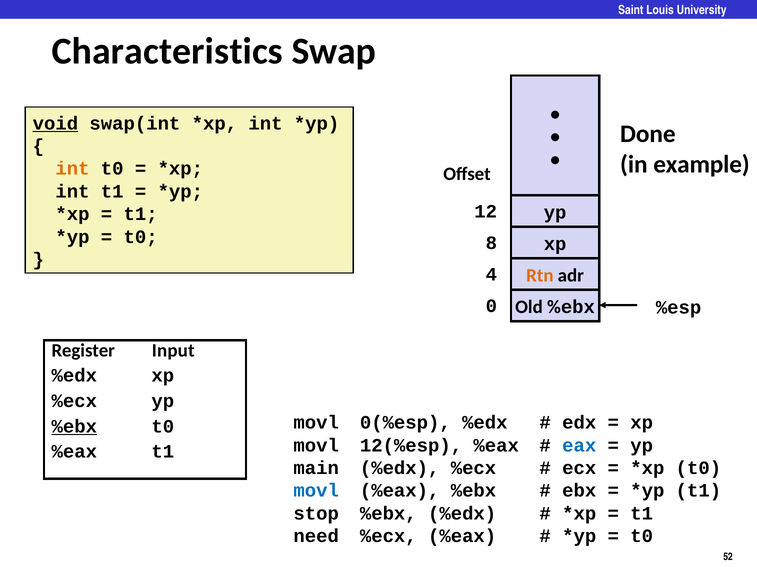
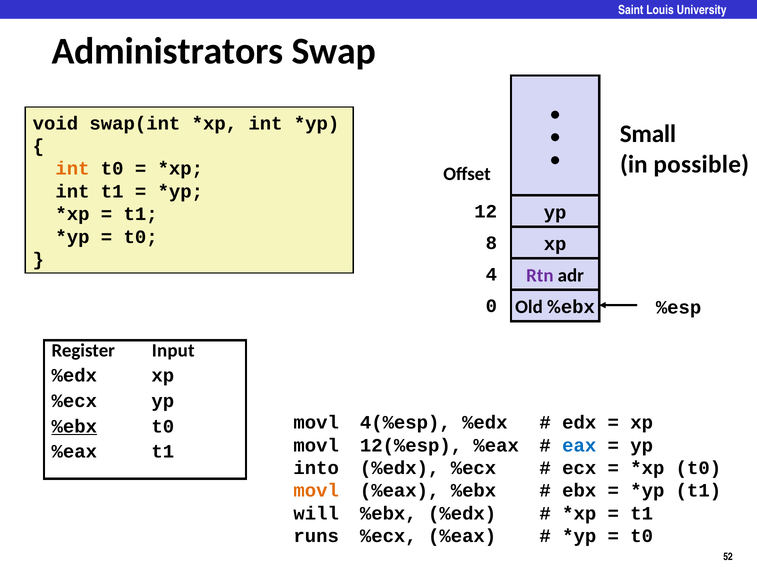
Characteristics: Characteristics -> Administrators
void underline: present -> none
Done: Done -> Small
example: example -> possible
Rtn colour: orange -> purple
0(%esp: 0(%esp -> 4(%esp
main: main -> into
movl at (316, 491) colour: blue -> orange
stop: stop -> will
need: need -> runs
